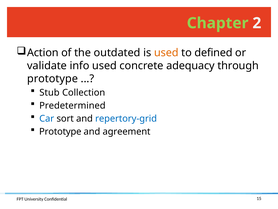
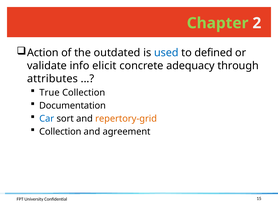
used at (166, 53) colour: orange -> blue
info used: used -> elicit
prototype at (53, 79): prototype -> attributes
Stub: Stub -> True
Predetermined: Predetermined -> Documentation
repertory-grid colour: blue -> orange
Prototype at (60, 131): Prototype -> Collection
